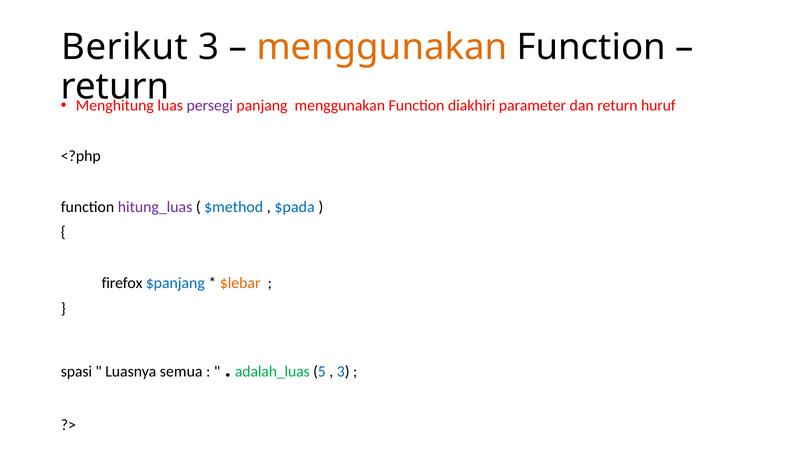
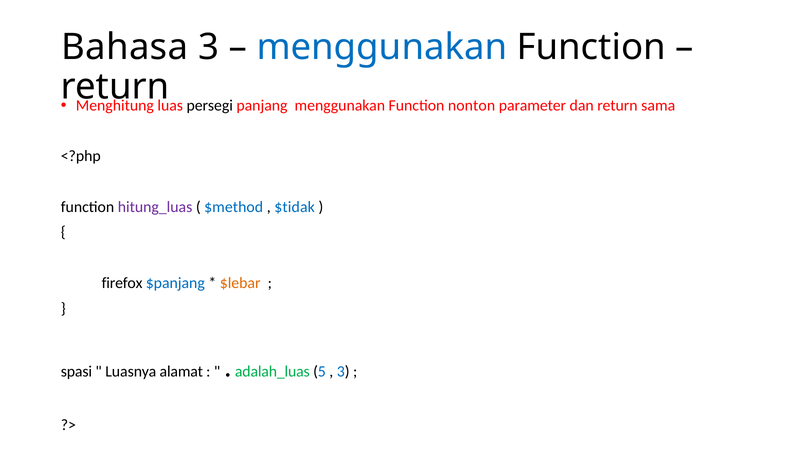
Berikut: Berikut -> Bahasa
menggunakan at (382, 47) colour: orange -> blue
persegi colour: purple -> black
diakhiri: diakhiri -> nonton
huruf: huruf -> sama
$pada: $pada -> $tidak
semua: semua -> alamat
